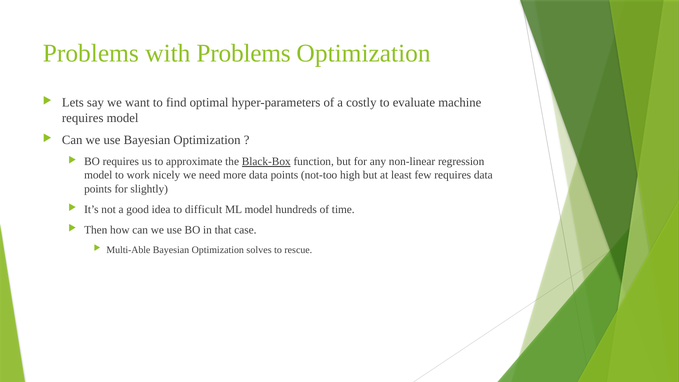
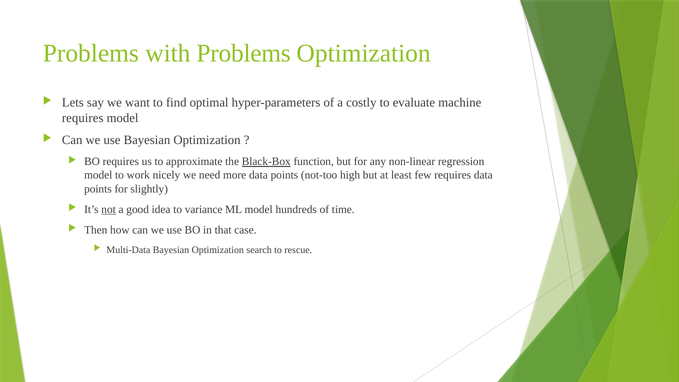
not underline: none -> present
difficult: difficult -> variance
Multi-Able: Multi-Able -> Multi-Data
solves: solves -> search
